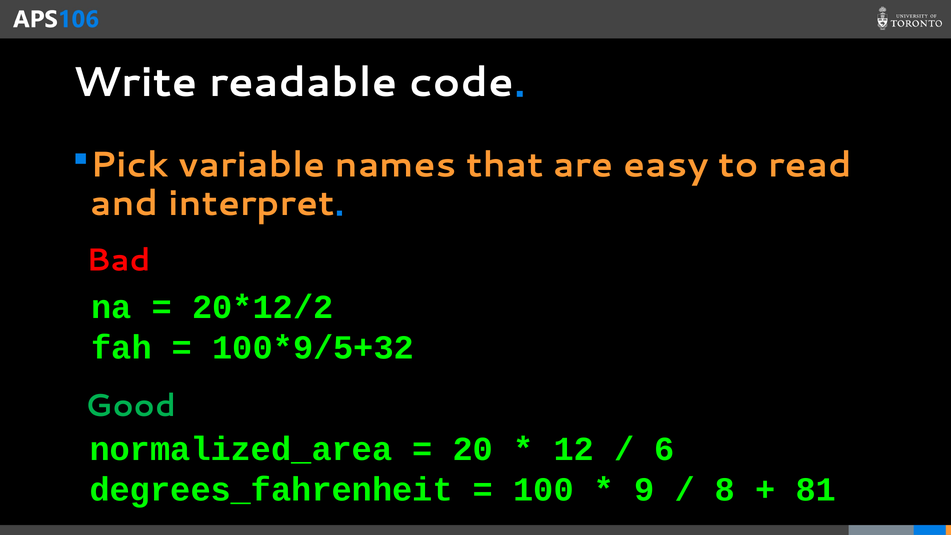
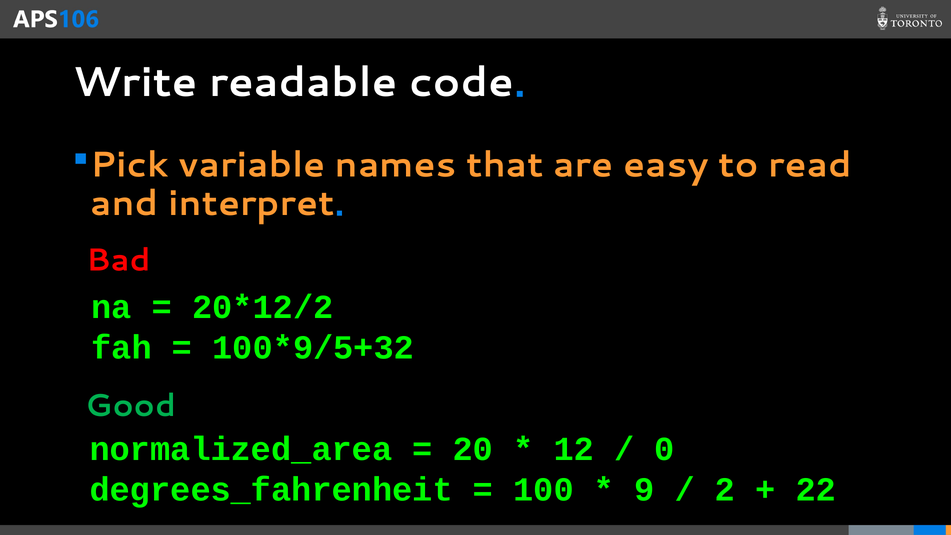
6: 6 -> 0
8: 8 -> 2
81: 81 -> 22
